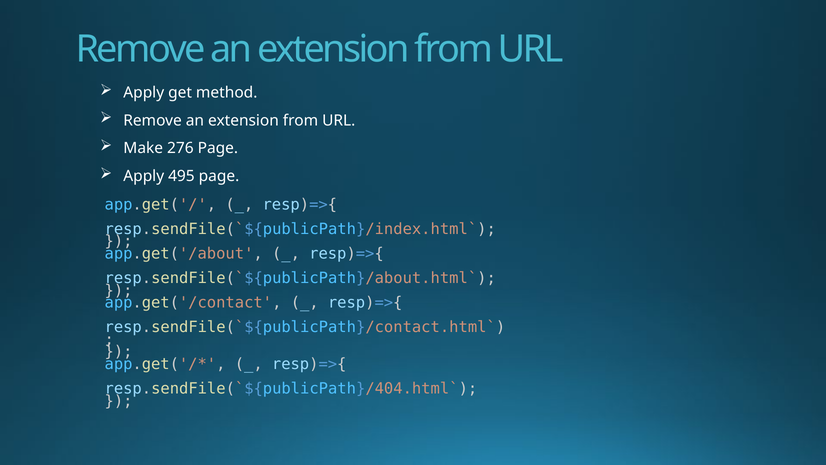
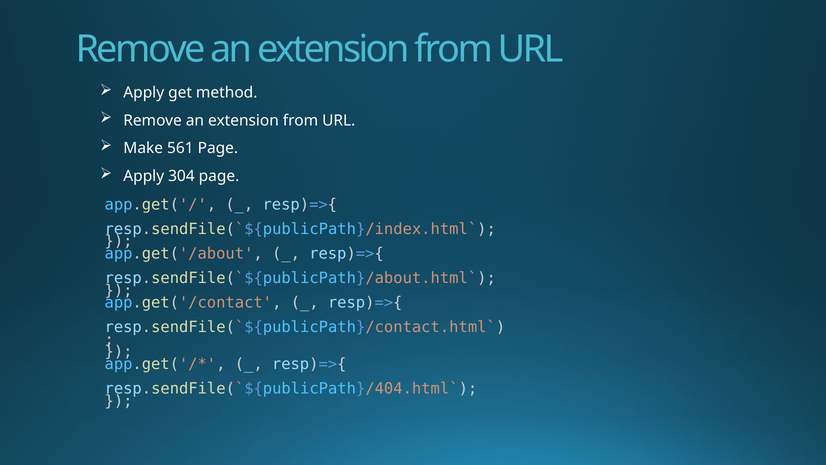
276: 276 -> 561
495: 495 -> 304
